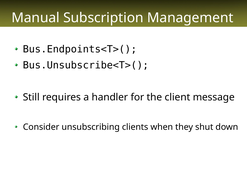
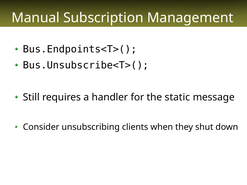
client: client -> static
